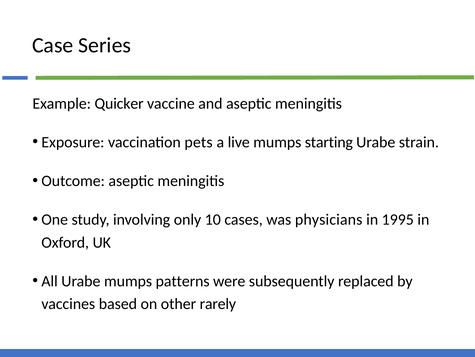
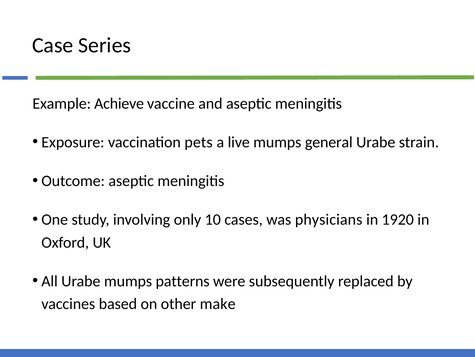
Quicker: Quicker -> Achieve
starting: starting -> general
1995: 1995 -> 1920
rarely: rarely -> make
